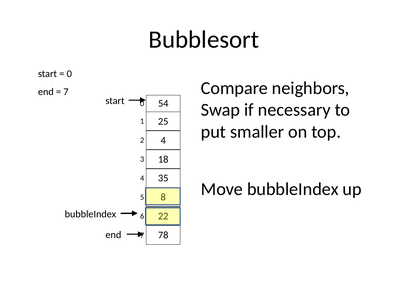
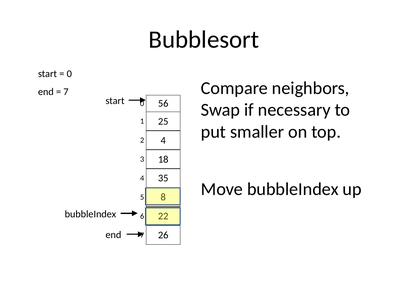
54: 54 -> 56
78: 78 -> 26
